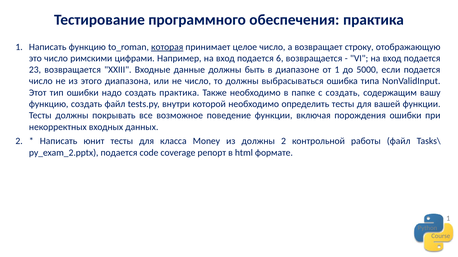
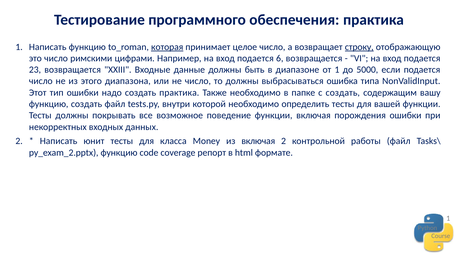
строку underline: none -> present
из должны: должны -> включая
подается at (119, 153): подается -> функцию
